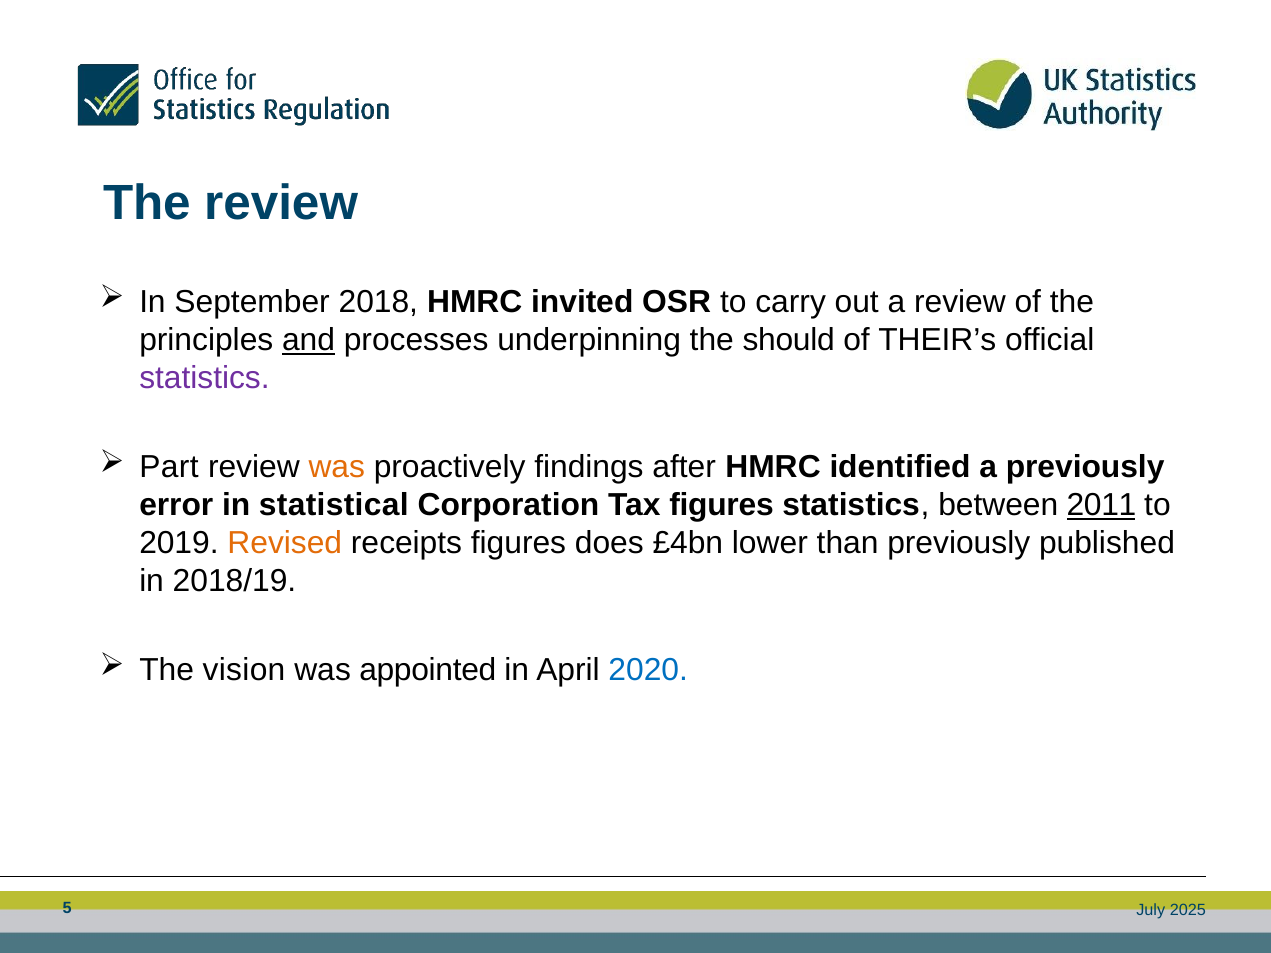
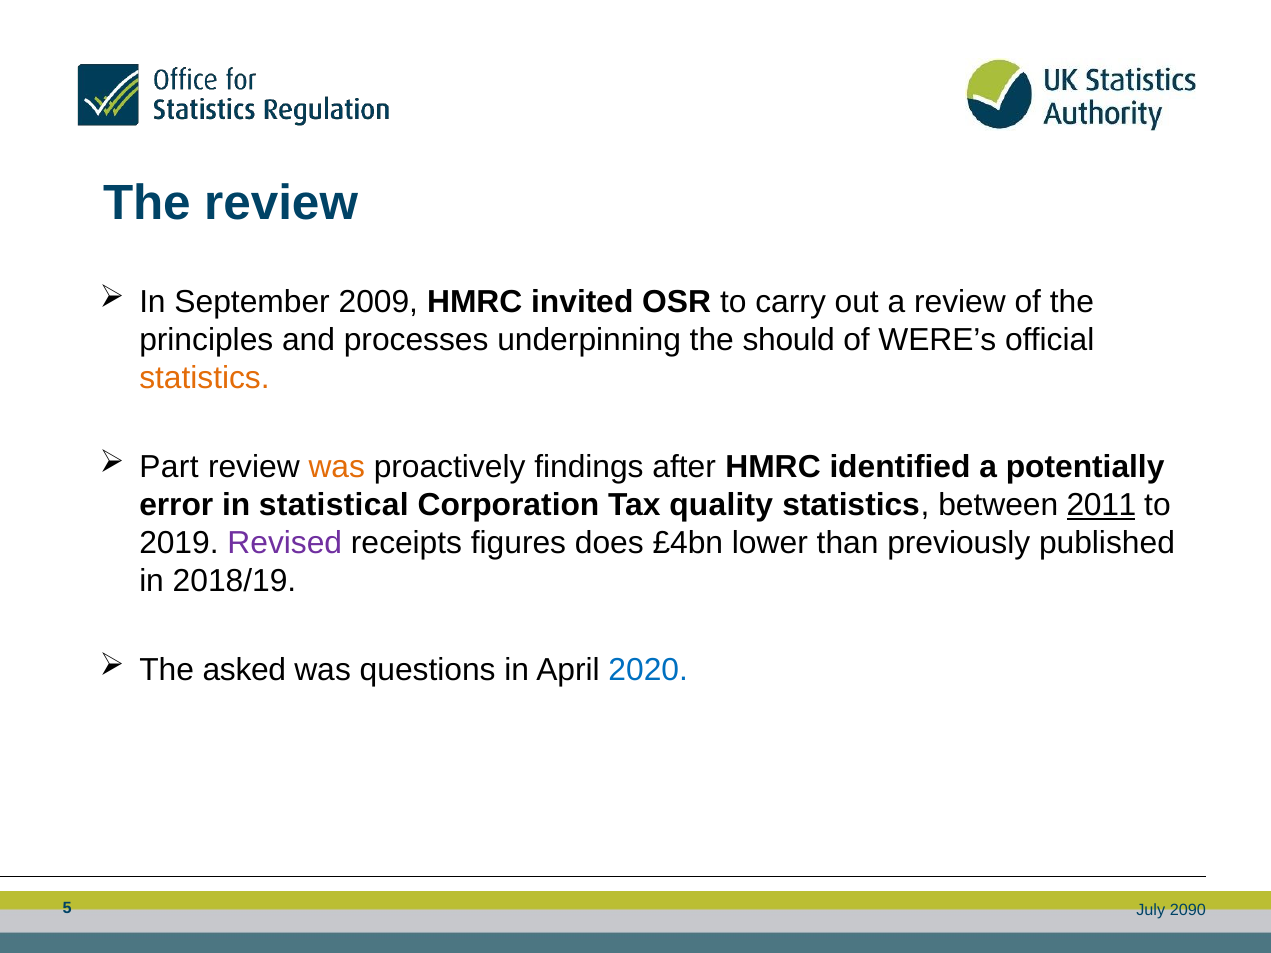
2018: 2018 -> 2009
and underline: present -> none
THEIR’s: THEIR’s -> WERE’s
statistics at (204, 378) colour: purple -> orange
a previously: previously -> potentially
Tax figures: figures -> quality
Revised colour: orange -> purple
vision: vision -> asked
appointed: appointed -> questions
2025: 2025 -> 2090
